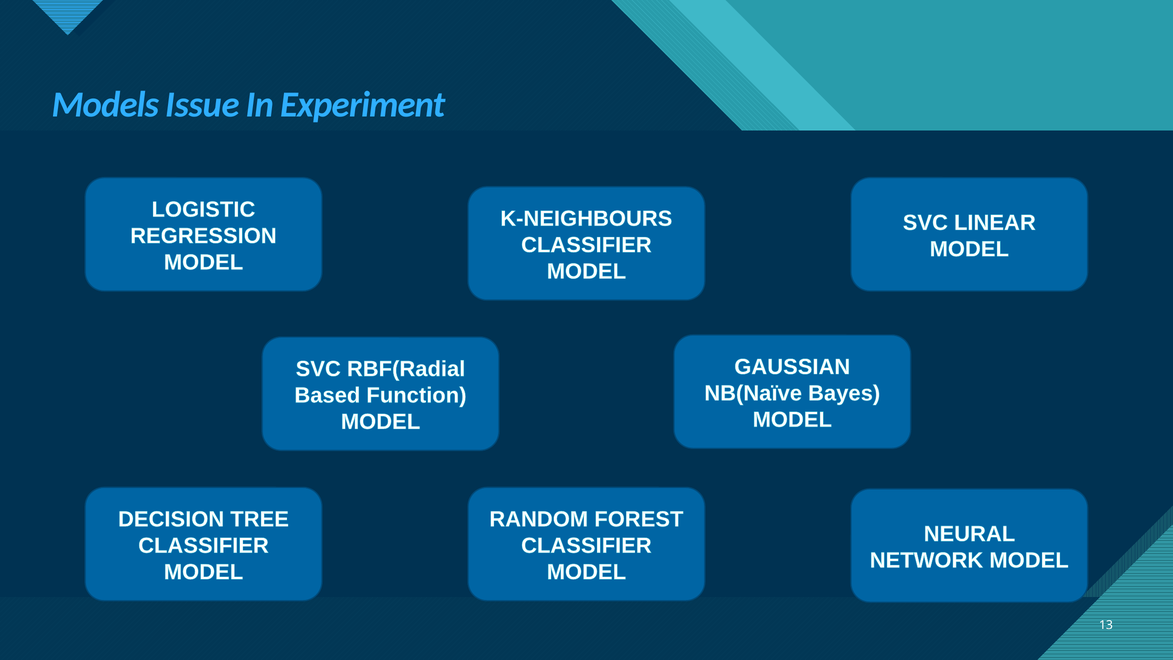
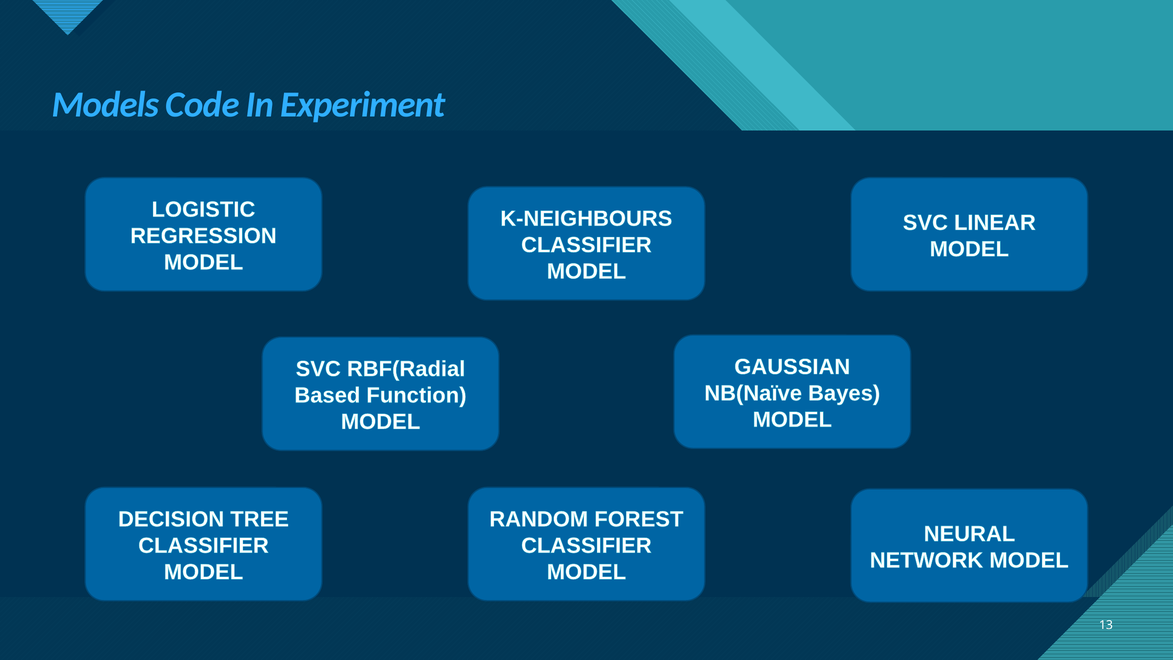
Issue: Issue -> Code
